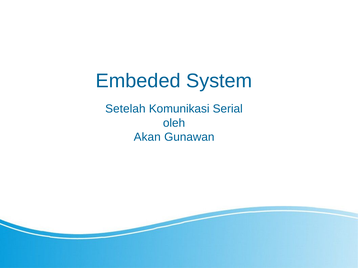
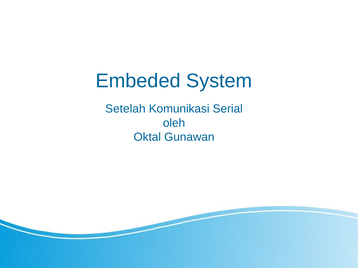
Akan: Akan -> Oktal
